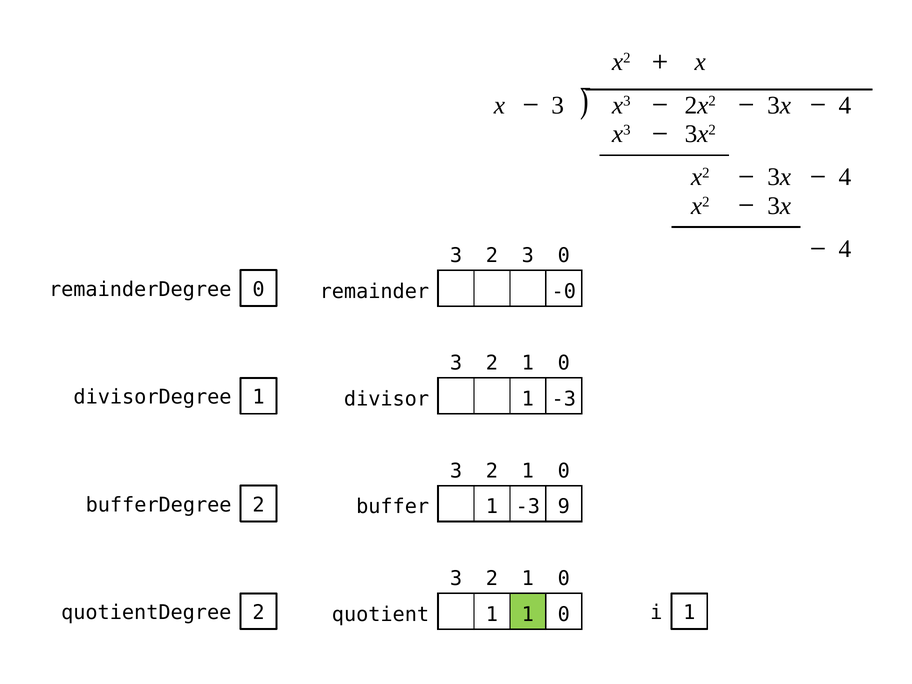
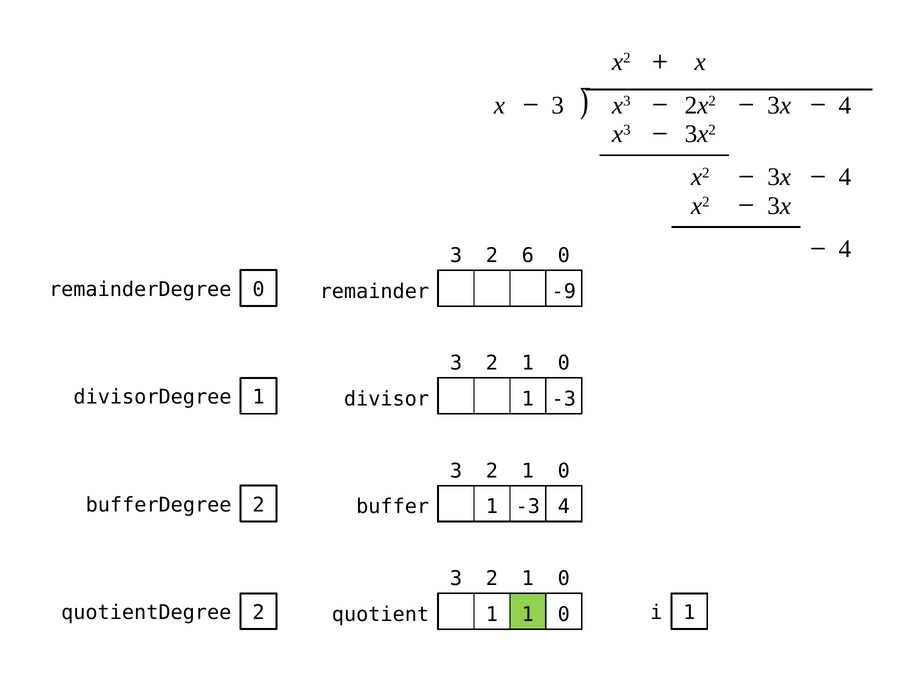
2 3: 3 -> 6
-0: -0 -> -9
-3 9: 9 -> 4
